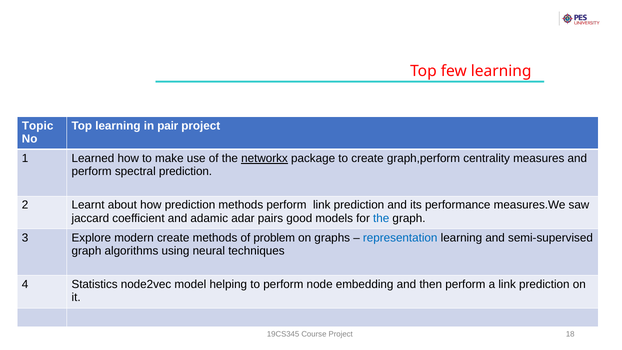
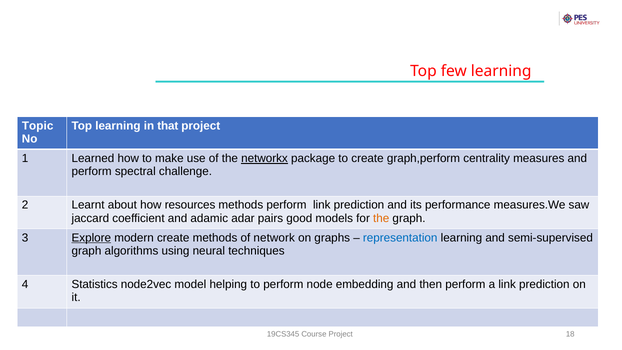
pair: pair -> that
spectral prediction: prediction -> challenge
how prediction: prediction -> resources
the at (381, 218) colour: blue -> orange
Explore underline: none -> present
problem: problem -> network
